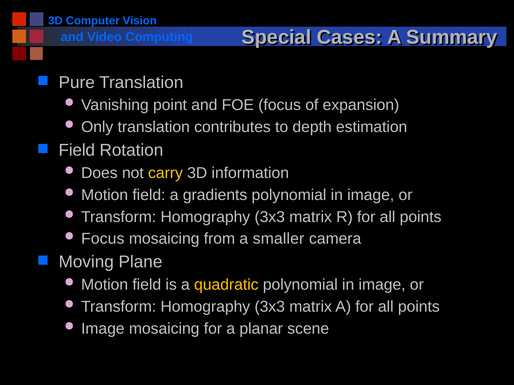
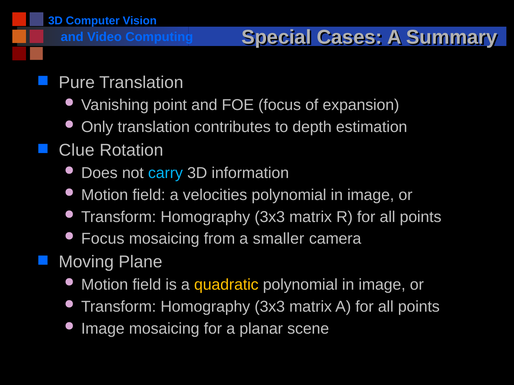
Field at (77, 150): Field -> Clue
carry colour: yellow -> light blue
gradients: gradients -> velocities
